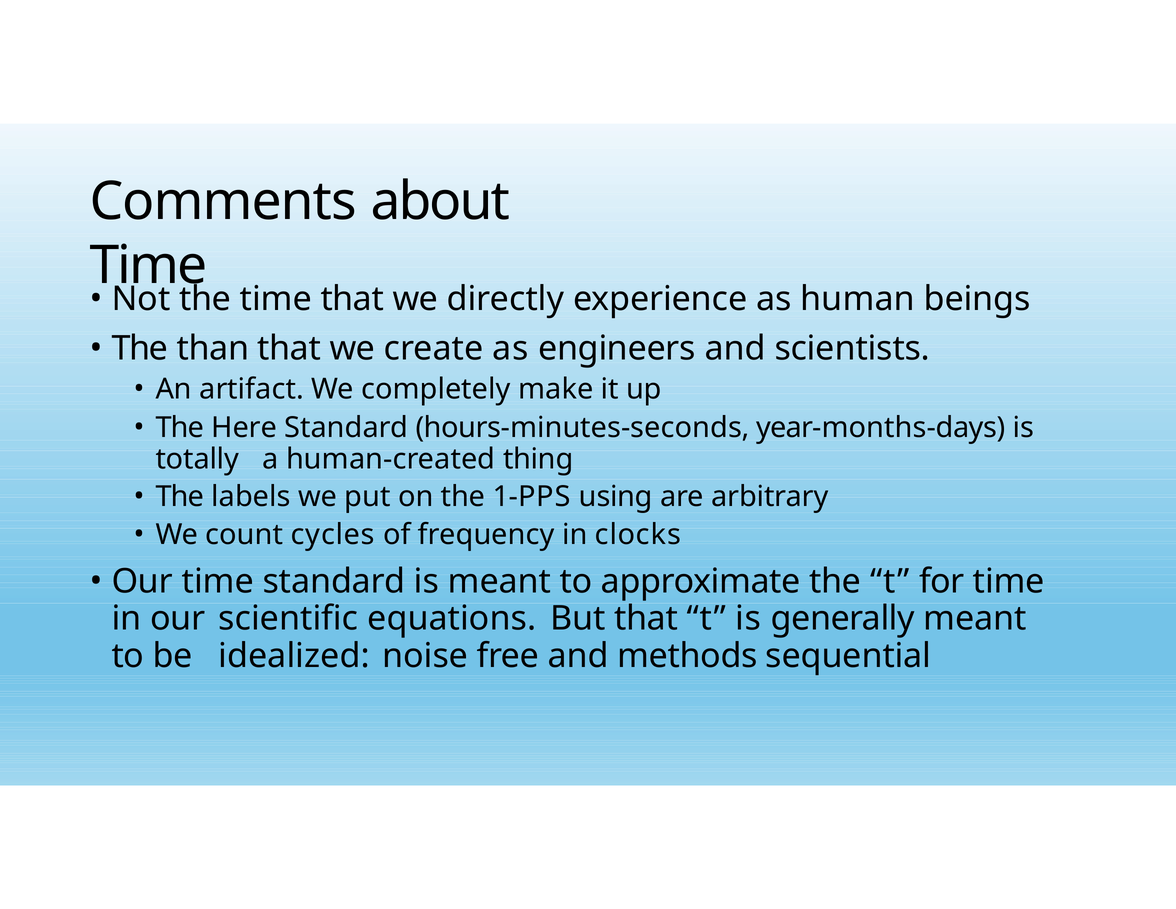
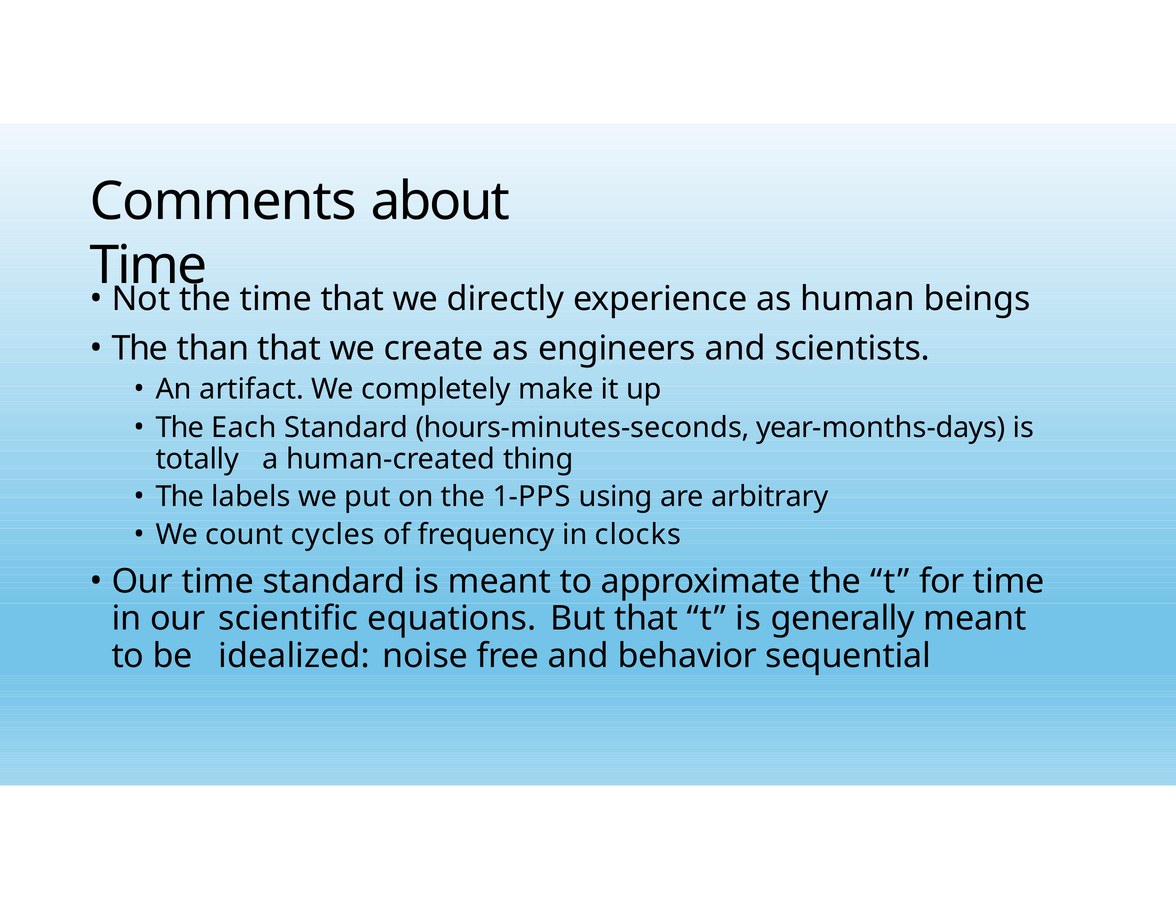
Here: Here -> Each
methods: methods -> behavior
